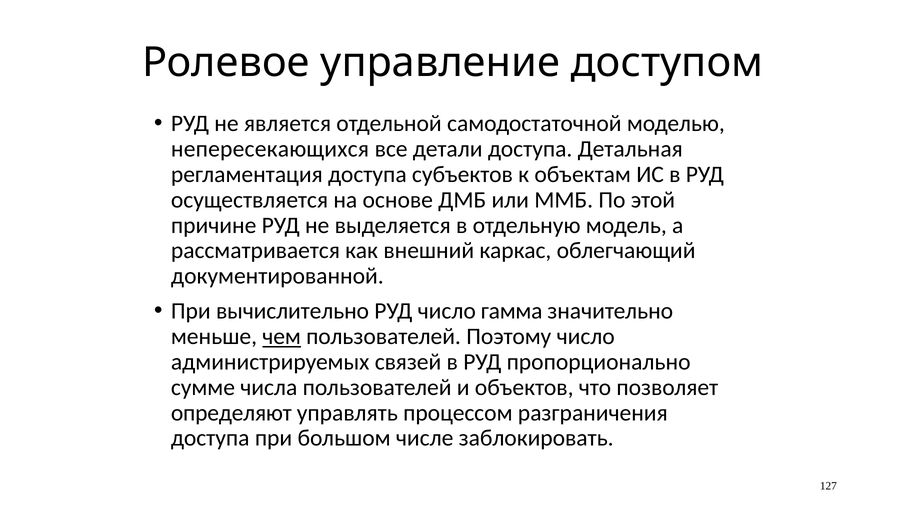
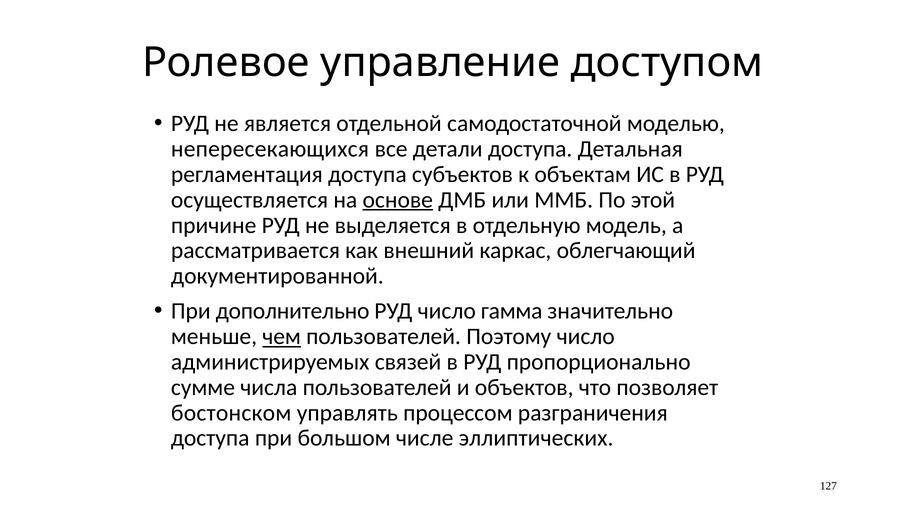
основе underline: none -> present
вычислительно: вычислительно -> дополнительно
определяют: определяют -> бостонском
заблокировать: заблокировать -> эллиптических
